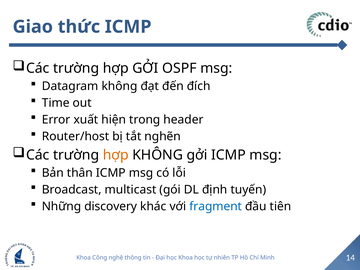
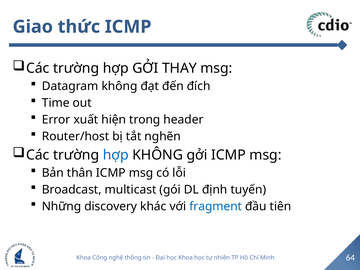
OSPF: OSPF -> THAY
hợp at (116, 155) colour: orange -> blue
14: 14 -> 64
